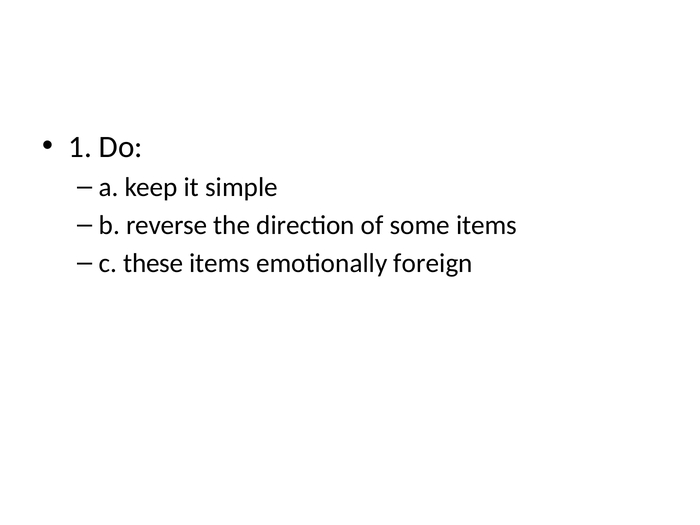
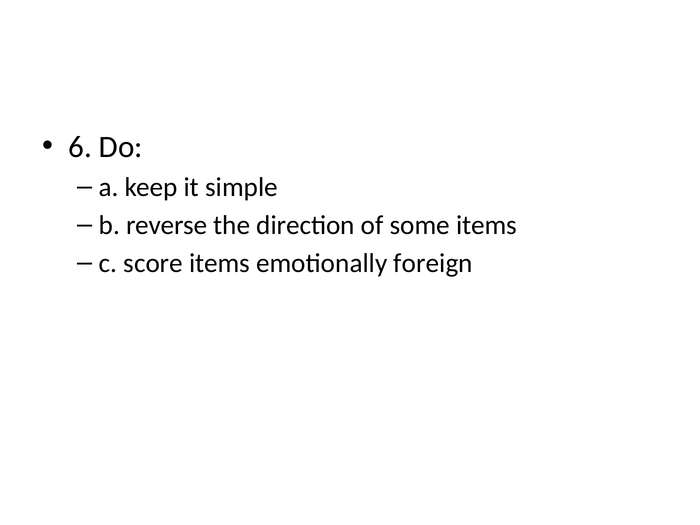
1: 1 -> 6
these: these -> score
